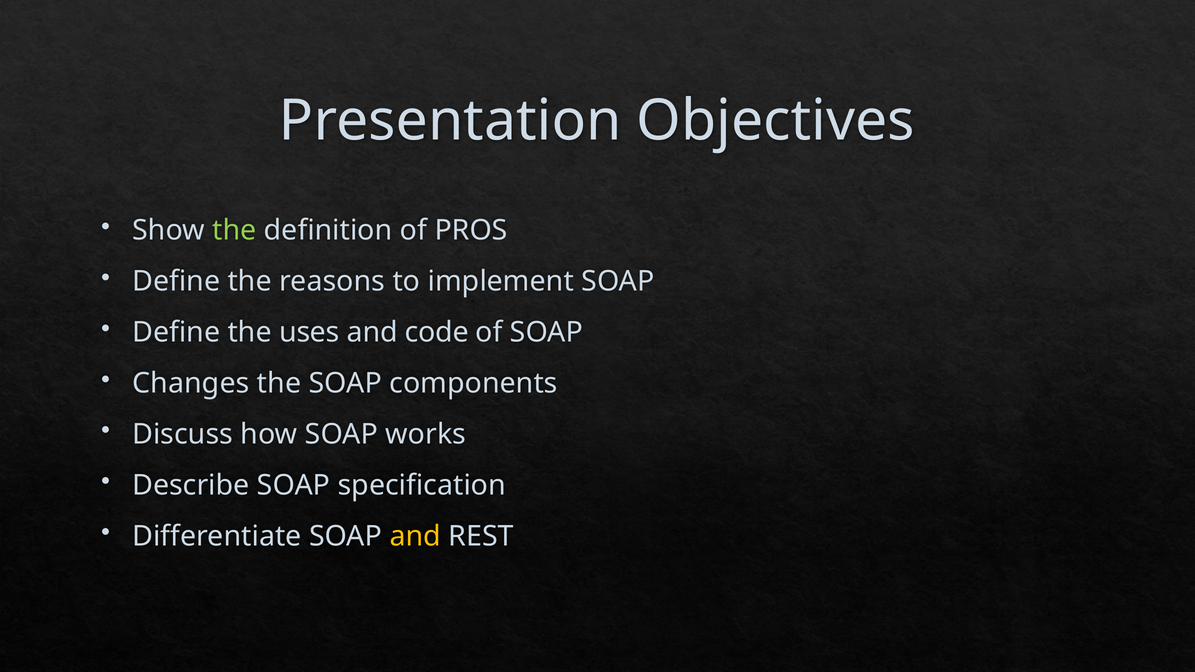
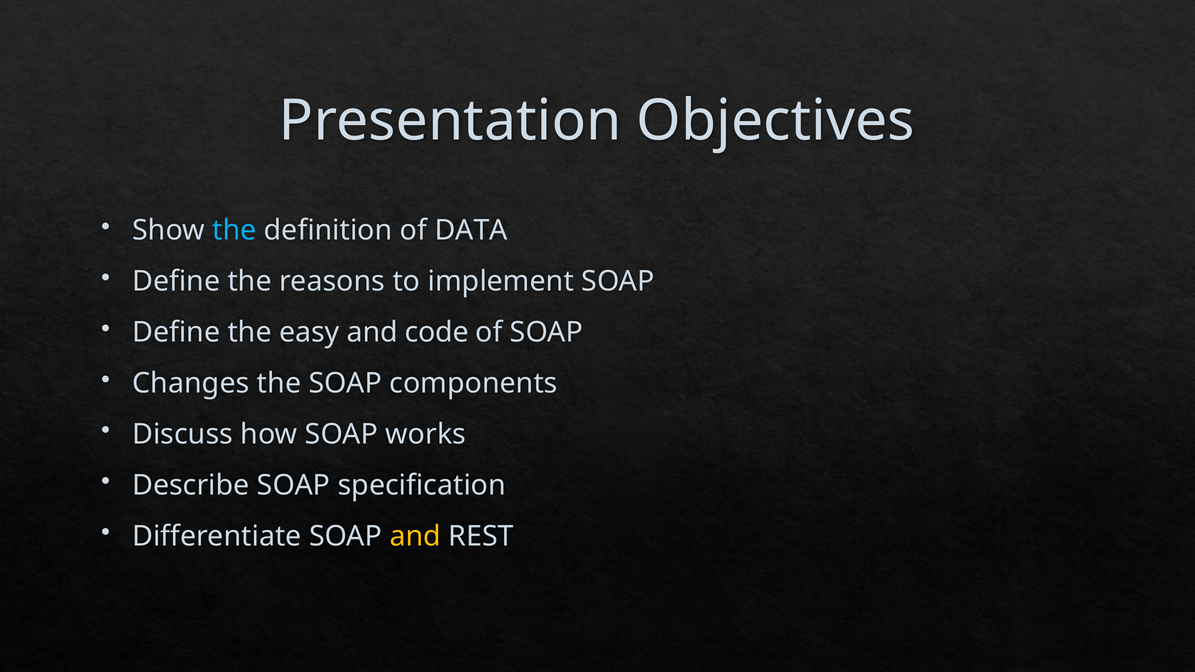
the at (234, 231) colour: light green -> light blue
PROS: PROS -> DATA
uses: uses -> easy
